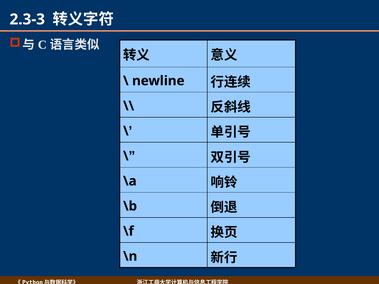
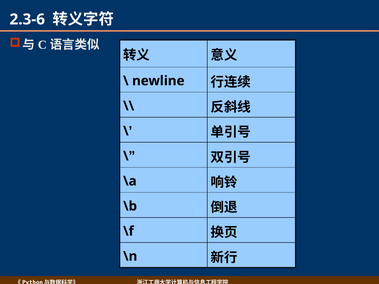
2.3-3: 2.3-3 -> 2.3-6
